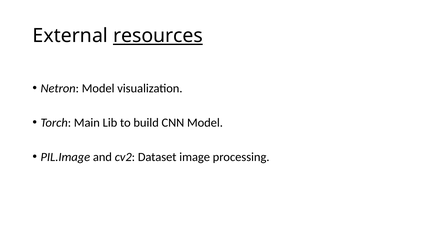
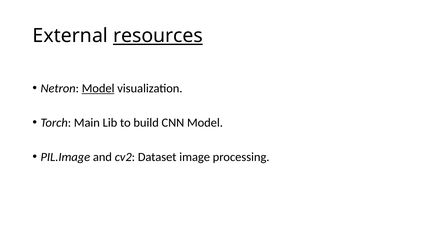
Model at (98, 88) underline: none -> present
